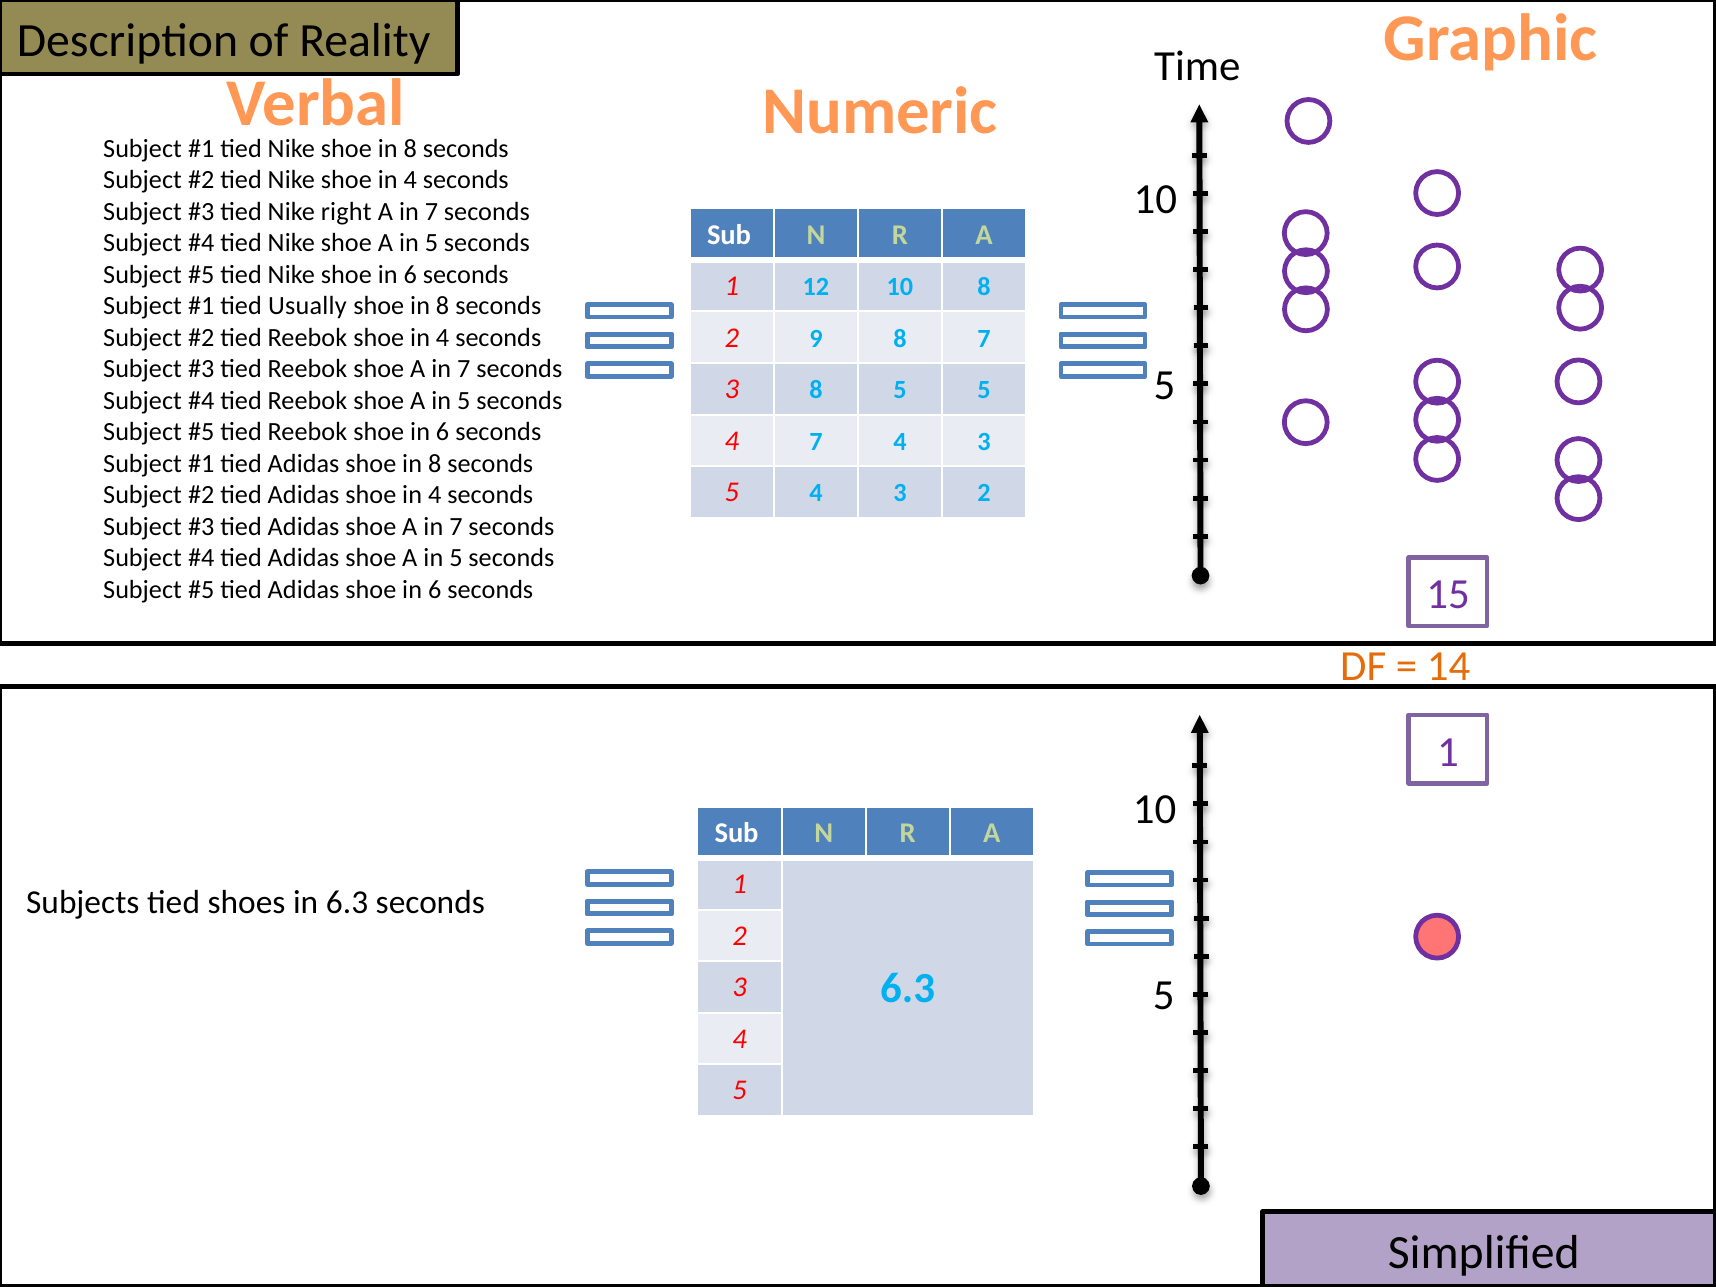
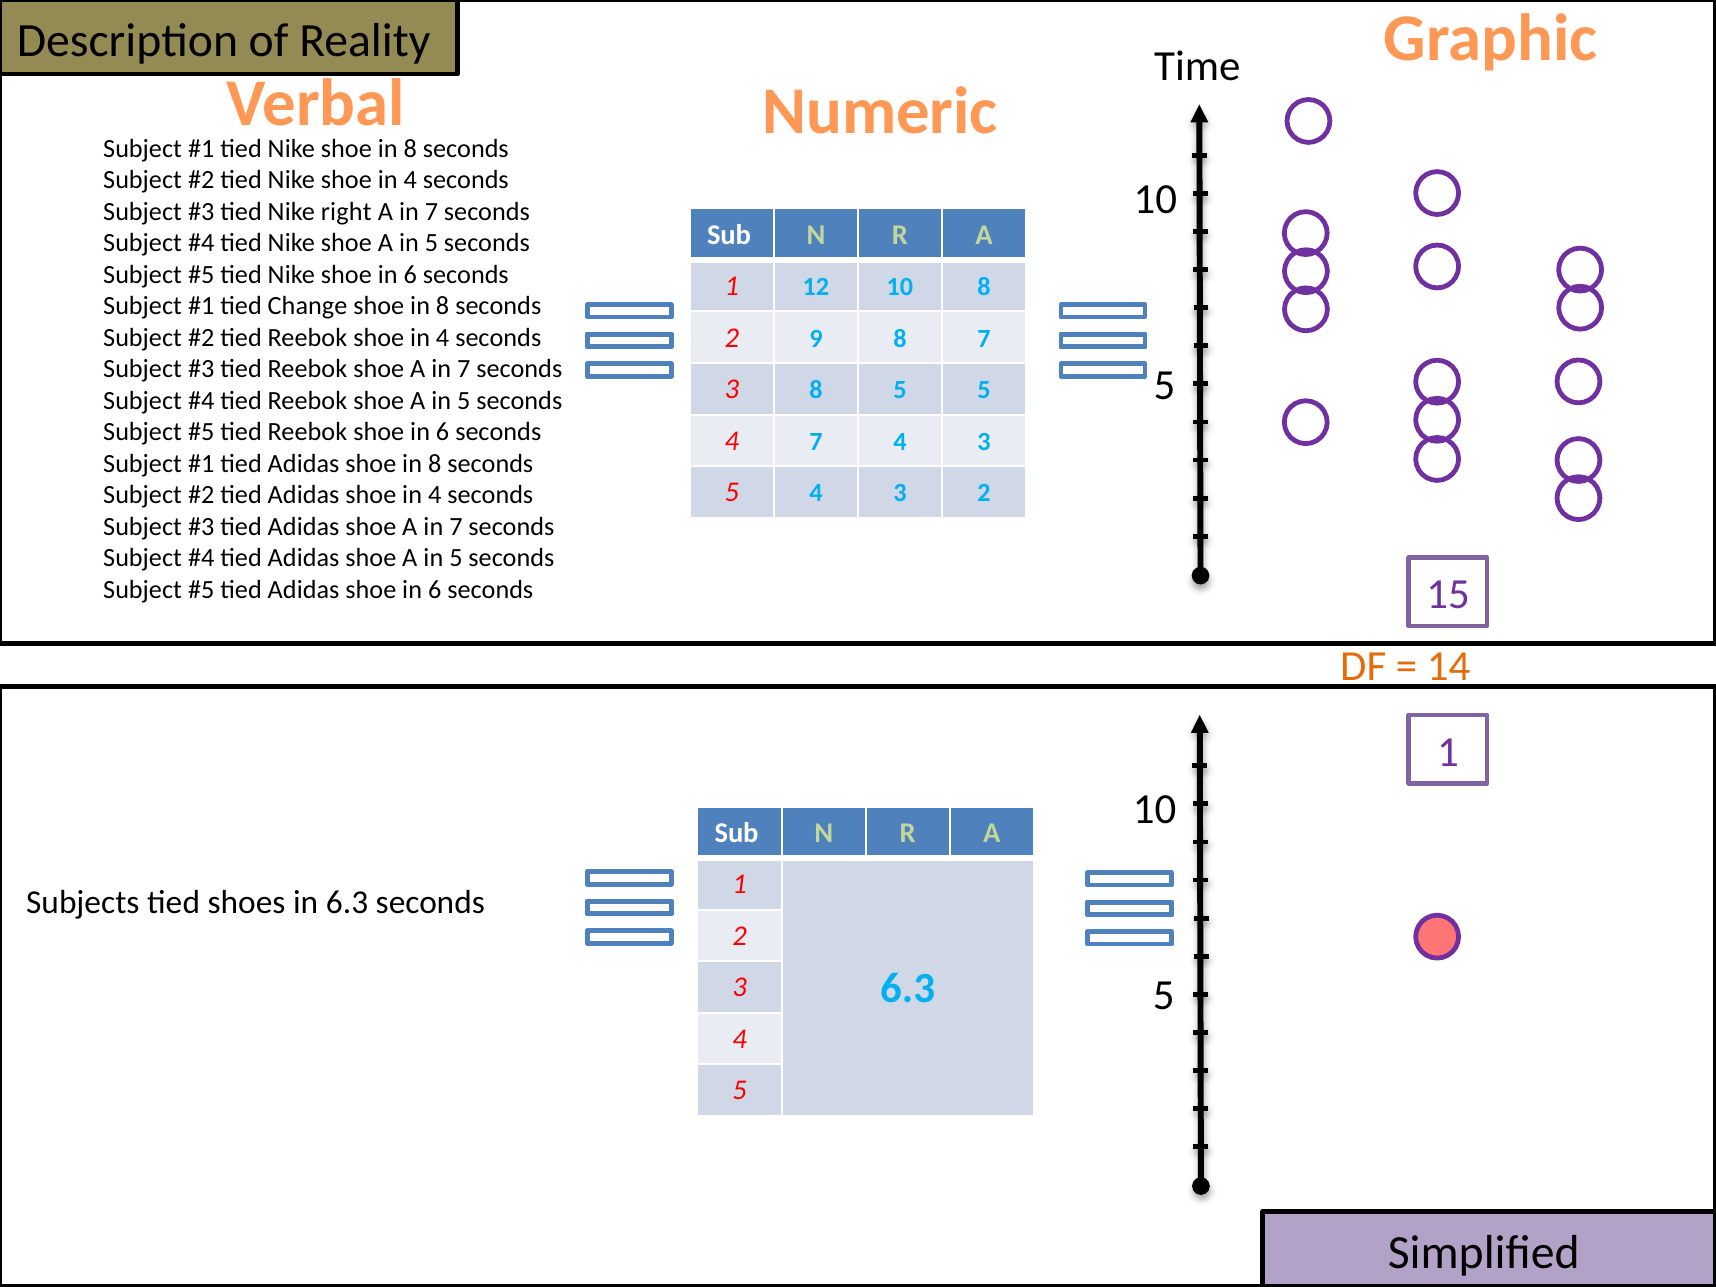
Usually: Usually -> Change
